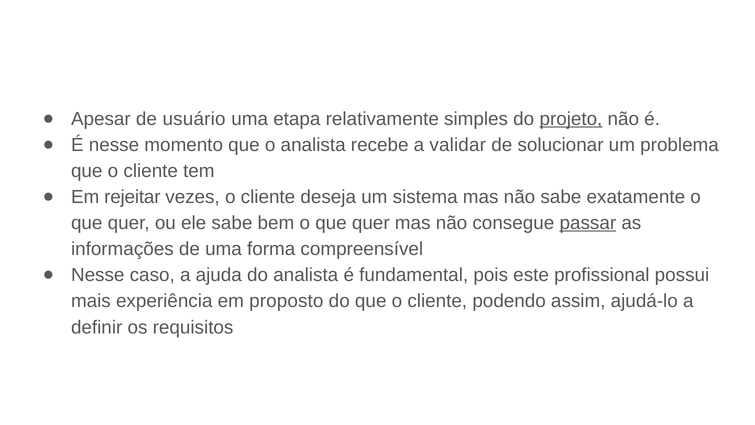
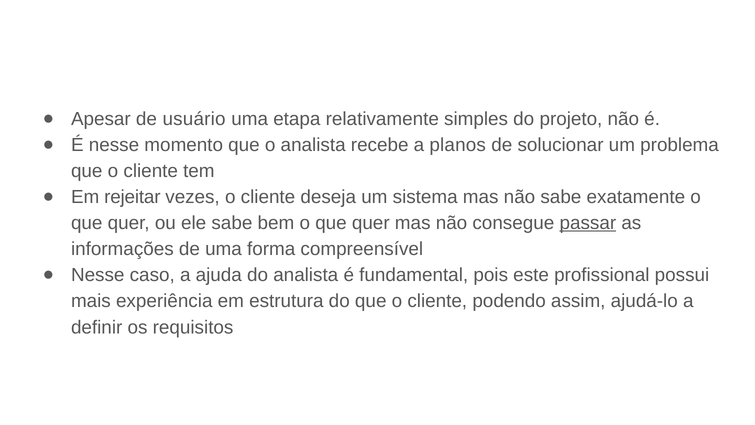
projeto underline: present -> none
validar: validar -> planos
proposto: proposto -> estrutura
